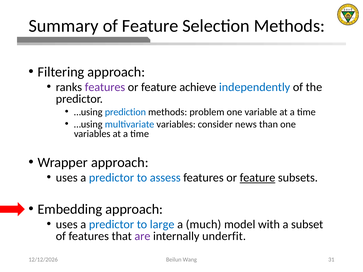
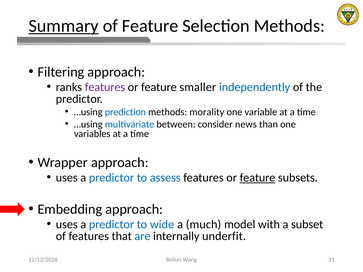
Summary underline: none -> present
achieve: achieve -> smaller
problem: problem -> morality
multivariate variables: variables -> between
large: large -> wide
are colour: purple -> blue
